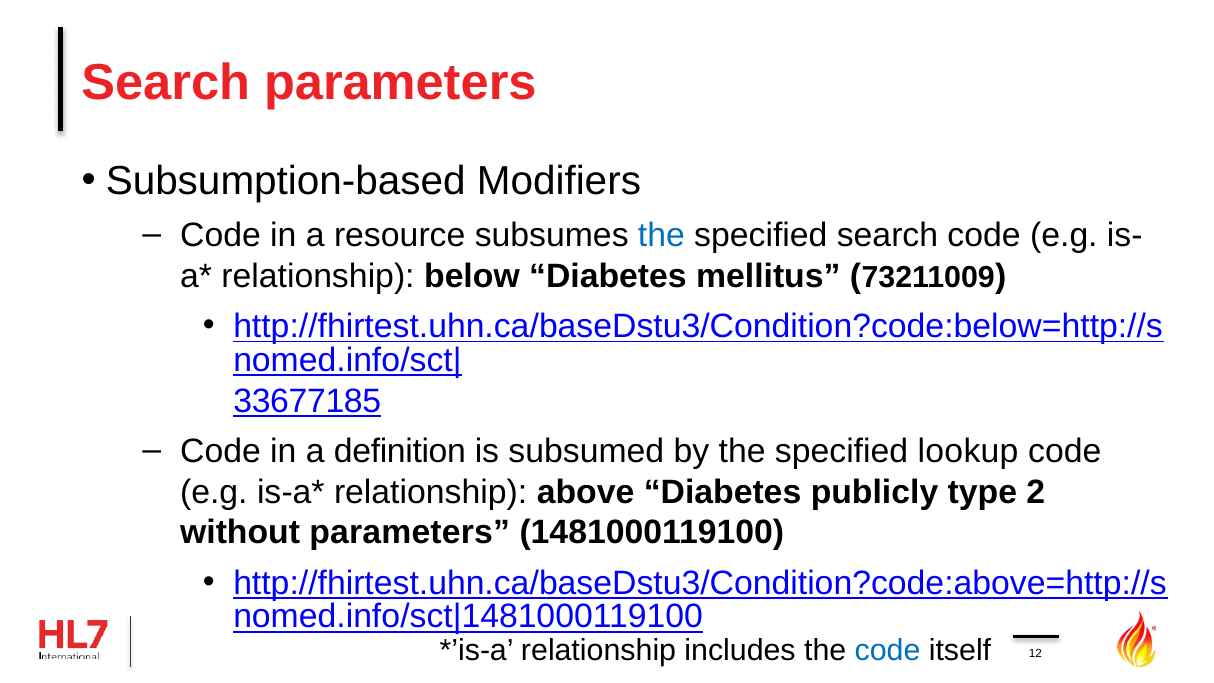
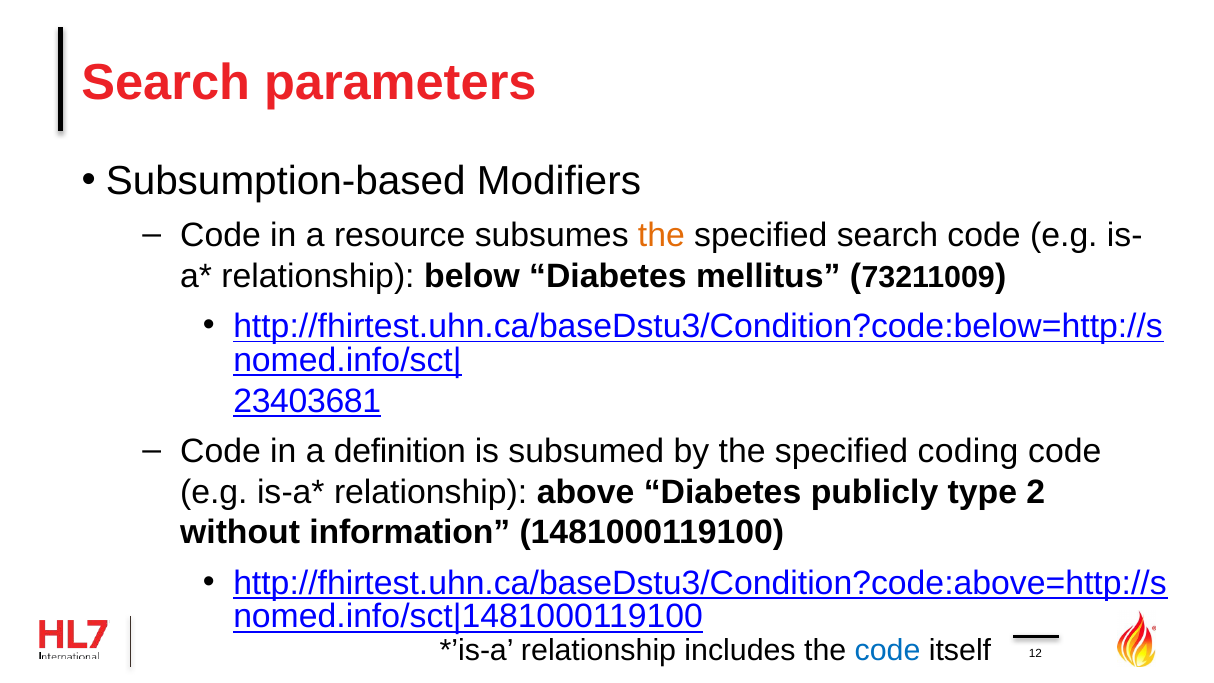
the at (661, 235) colour: blue -> orange
33677185: 33677185 -> 23403681
lookup: lookup -> coding
without parameters: parameters -> information
